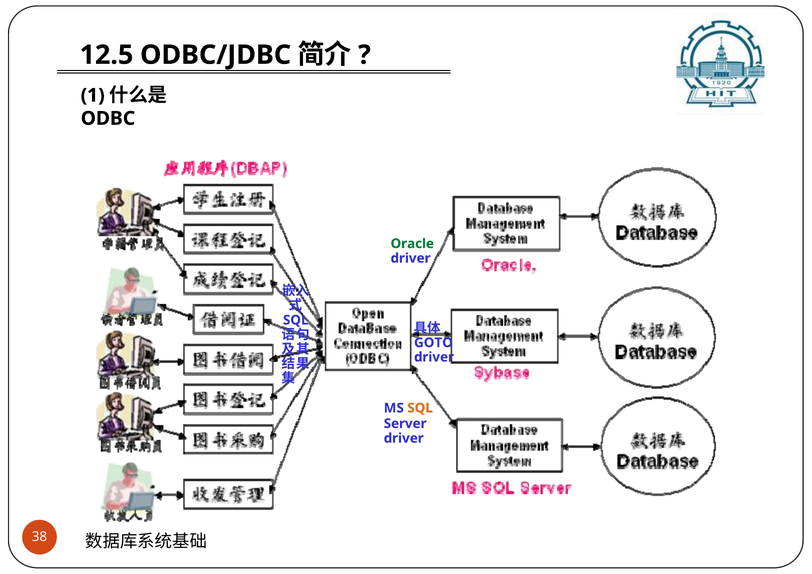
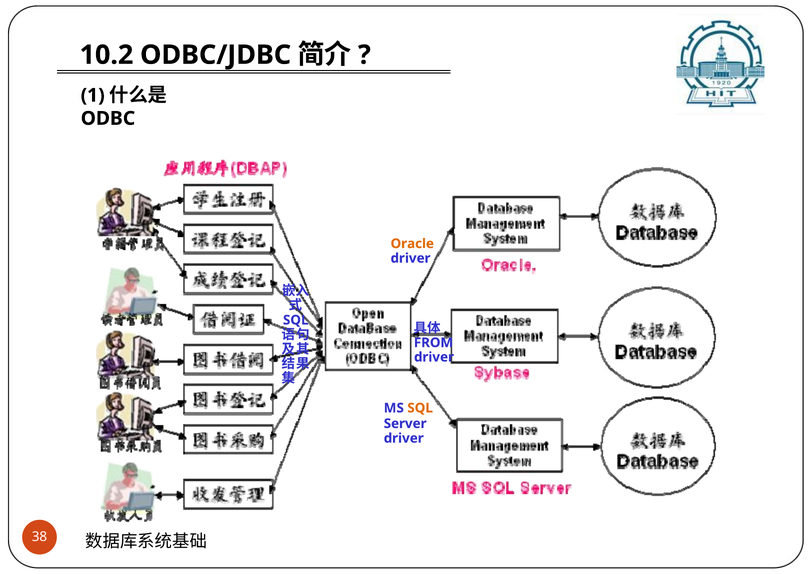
12.5: 12.5 -> 10.2
Oracle colour: green -> orange
GOTO: GOTO -> FROM
